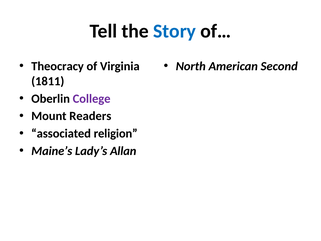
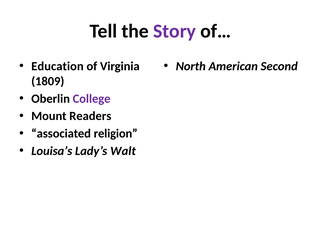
Story colour: blue -> purple
Theocracy: Theocracy -> Education
1811: 1811 -> 1809
Maine’s: Maine’s -> Louisa’s
Allan: Allan -> Walt
